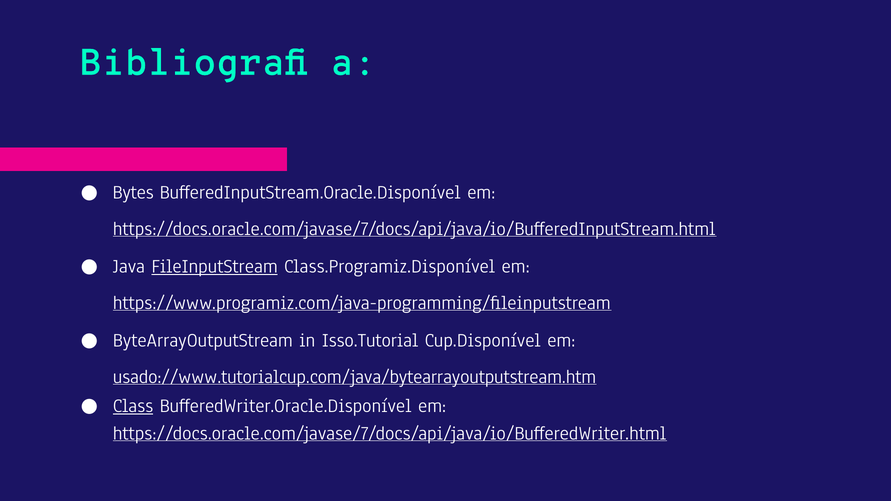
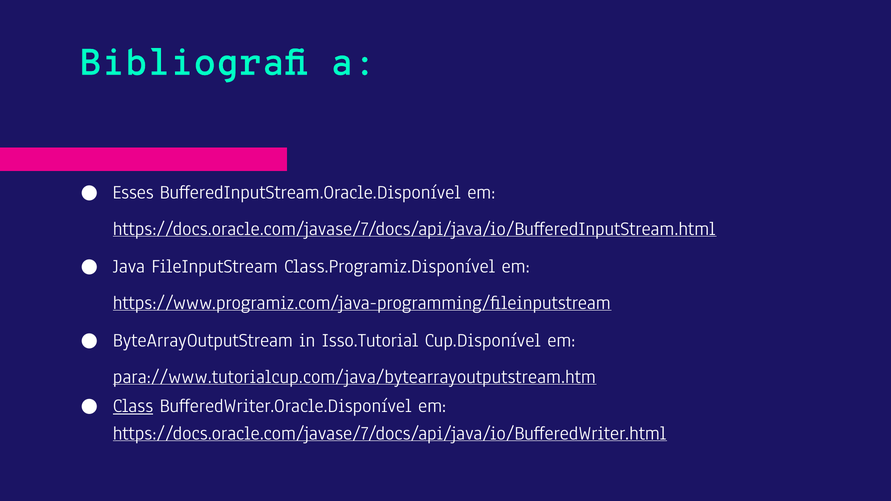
Bytes: Bytes -> Esses
FileInputStream underline: present -> none
usado://www.tutorialcup.com/java/bytearrayoutputstream.htm: usado://www.tutorialcup.com/java/bytearrayoutputstream.htm -> para://www.tutorialcup.com/java/bytearrayoutputstream.htm
